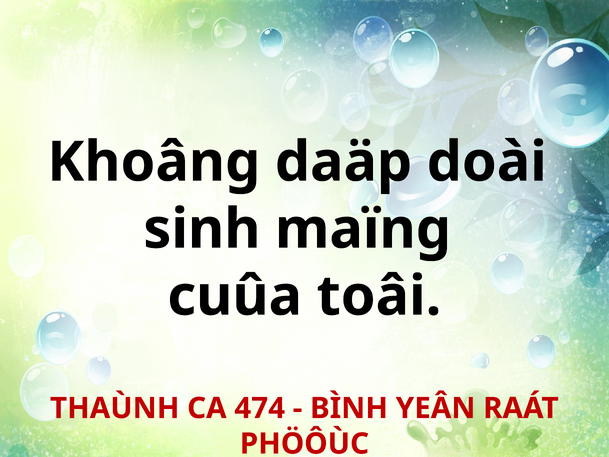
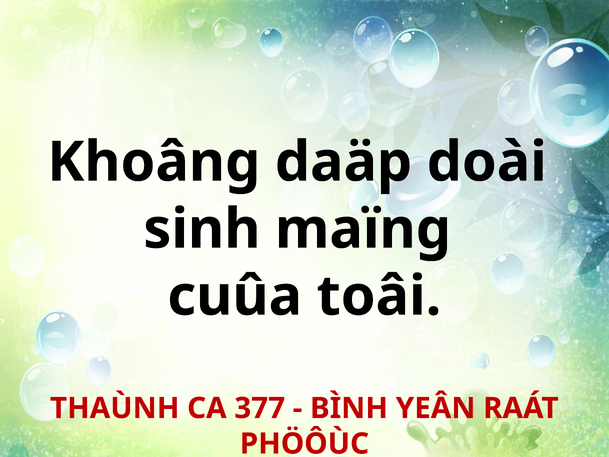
474: 474 -> 377
